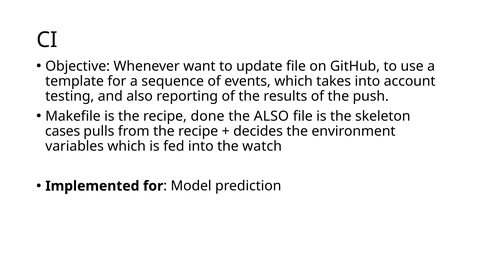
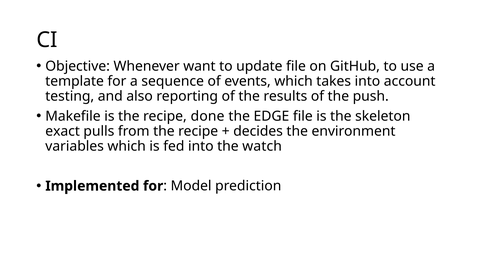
the ALSO: ALSO -> EDGE
cases: cases -> exact
